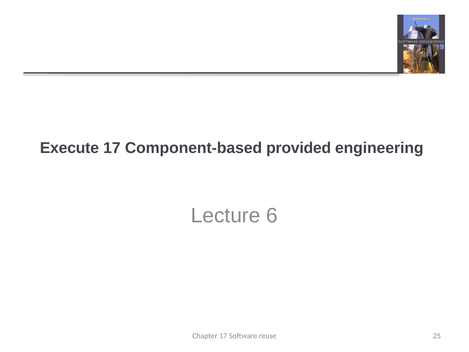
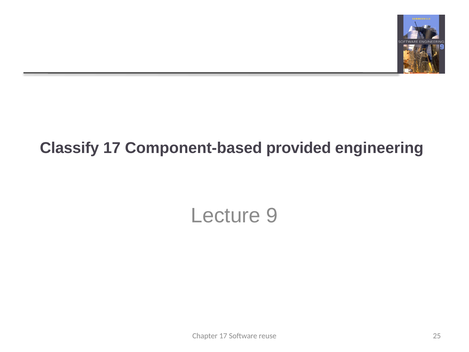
Execute: Execute -> Classify
6: 6 -> 9
